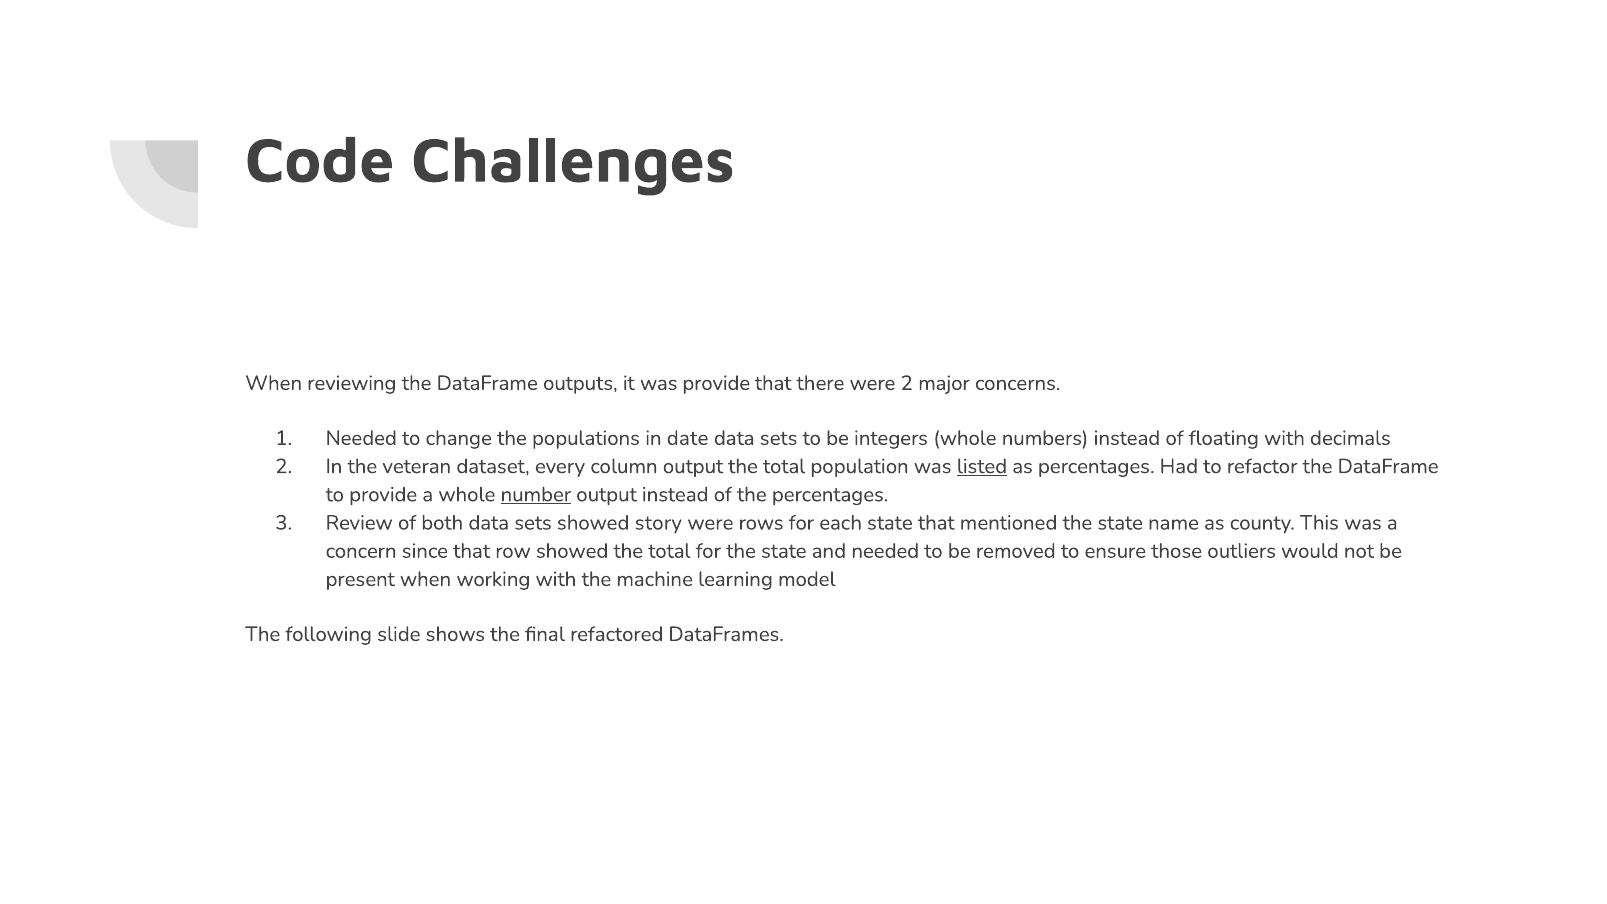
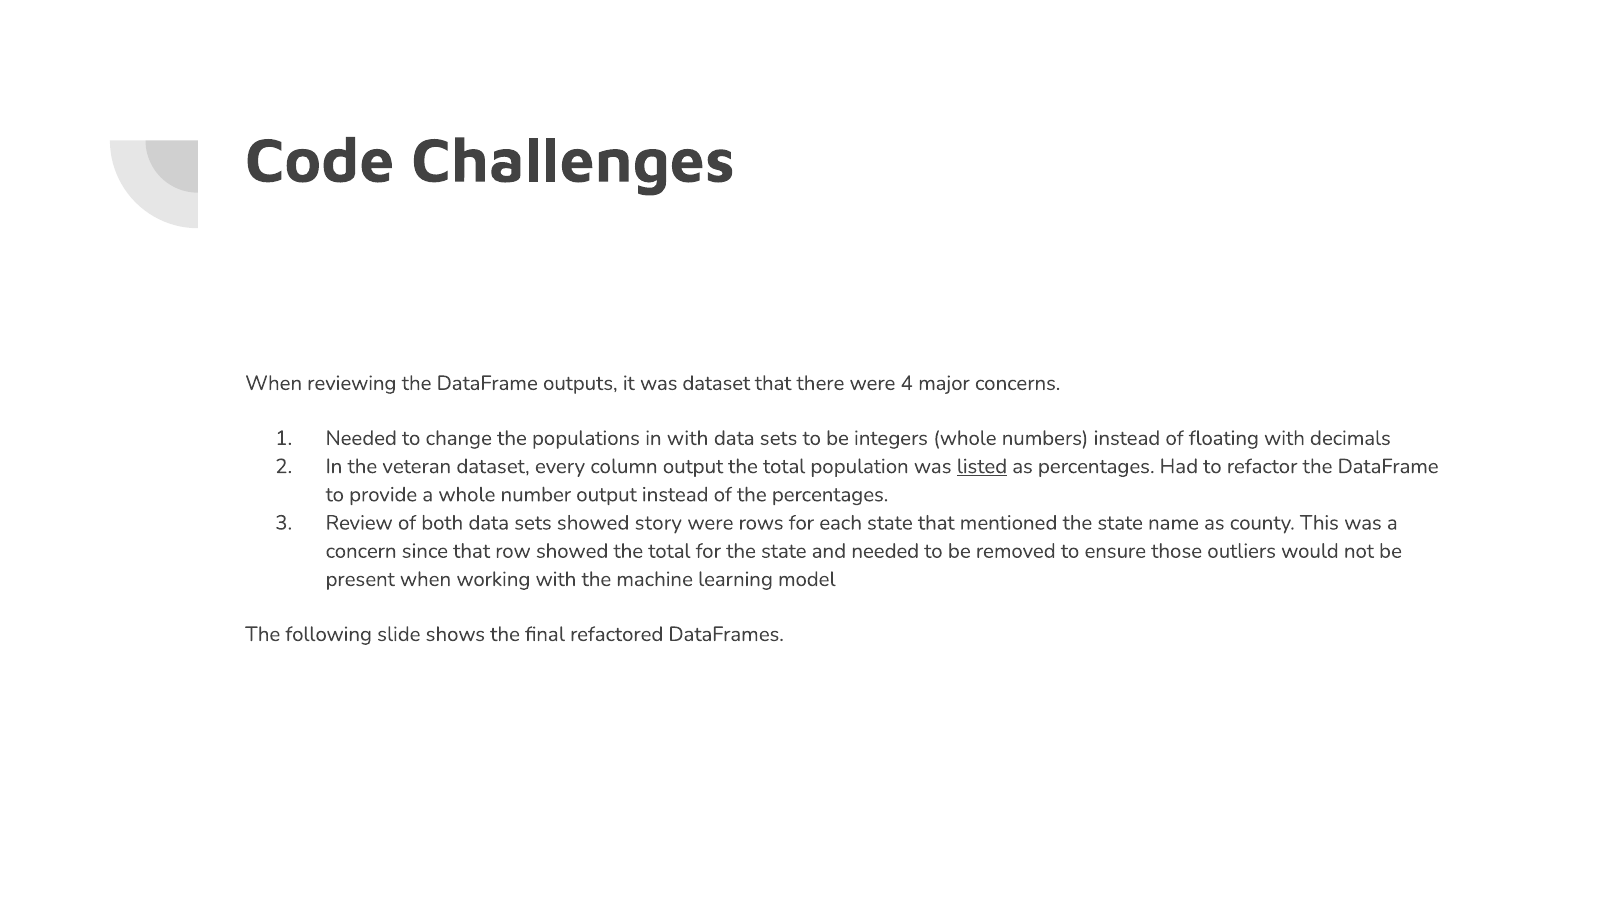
was provide: provide -> dataset
were 2: 2 -> 4
in date: date -> with
number underline: present -> none
